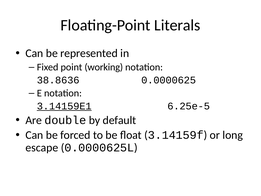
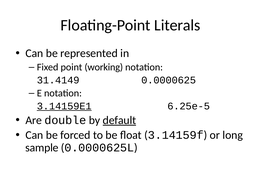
38.8636: 38.8636 -> 31.4149
default underline: none -> present
escape: escape -> sample
